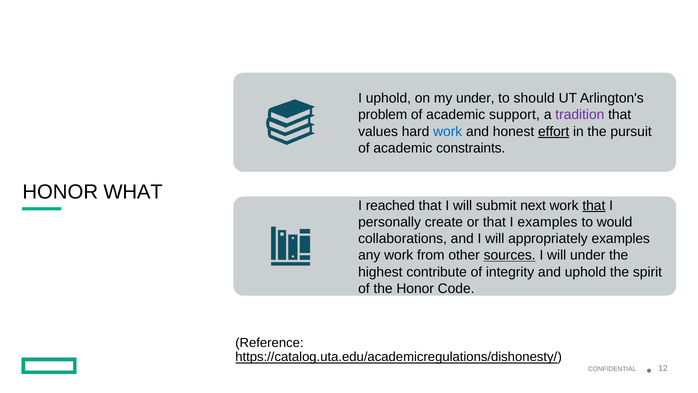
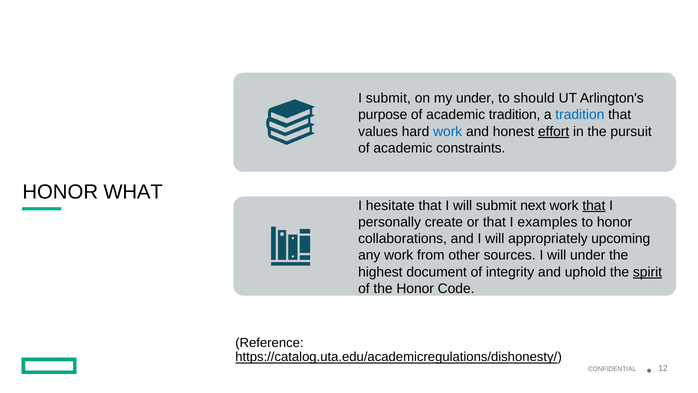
I uphold: uphold -> submit
problem: problem -> purpose
academic support: support -> tradition
tradition at (580, 115) colour: purple -> blue
reached: reached -> hesitate
to would: would -> honor
appropriately examples: examples -> upcoming
sources underline: present -> none
contribute: contribute -> document
spirit underline: none -> present
